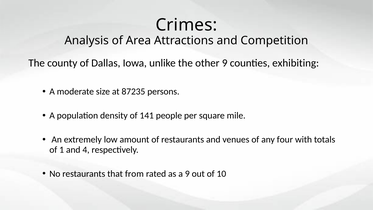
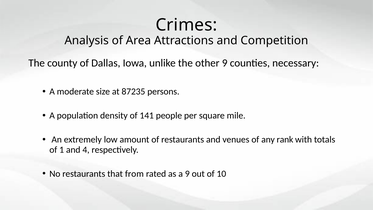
exhibiting: exhibiting -> necessary
four: four -> rank
